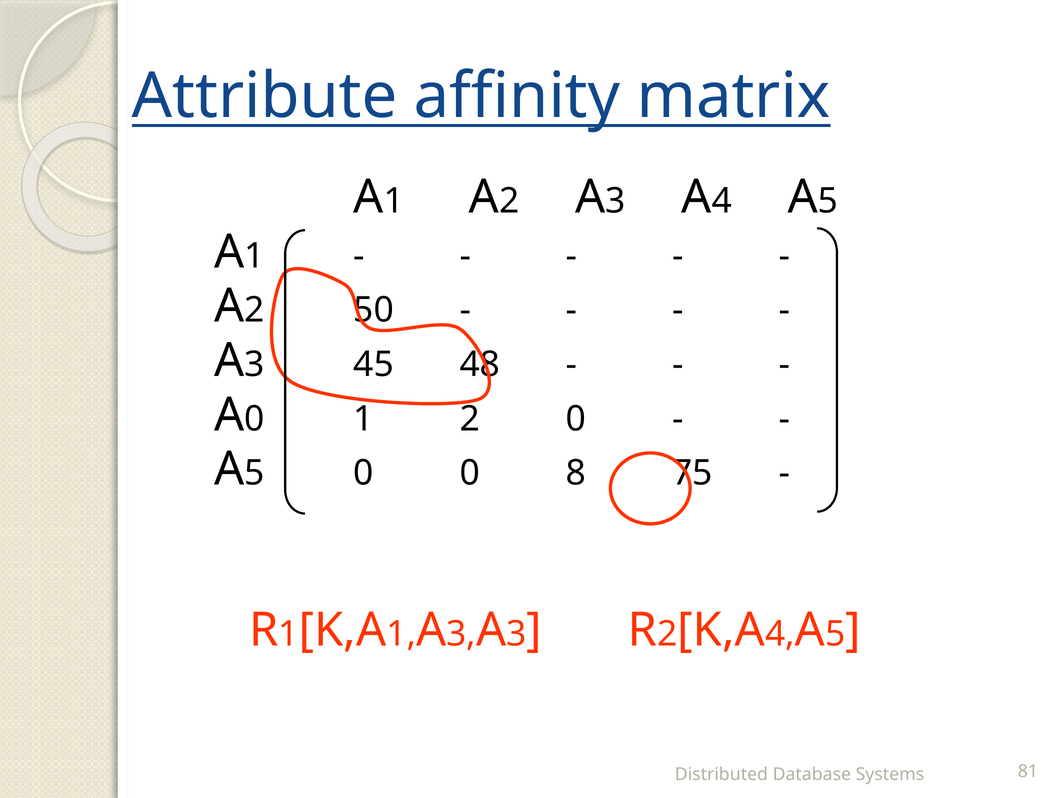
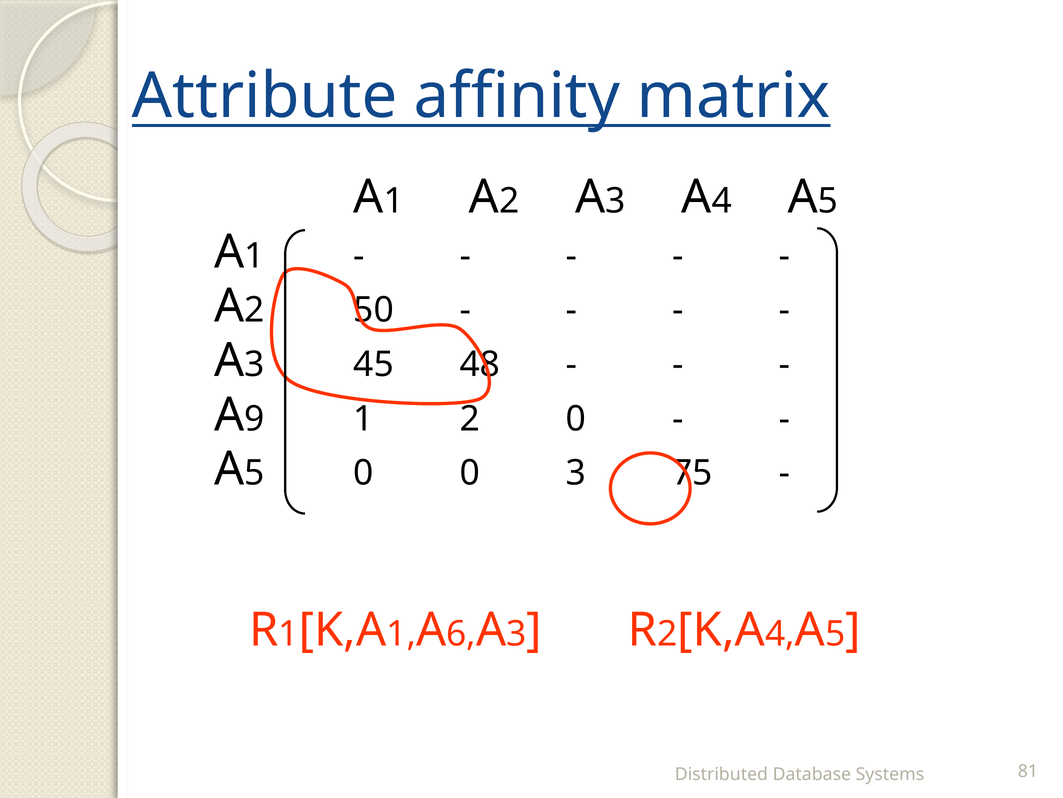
0 at (255, 418): 0 -> 9
0 8: 8 -> 3
3 at (461, 633): 3 -> 6
